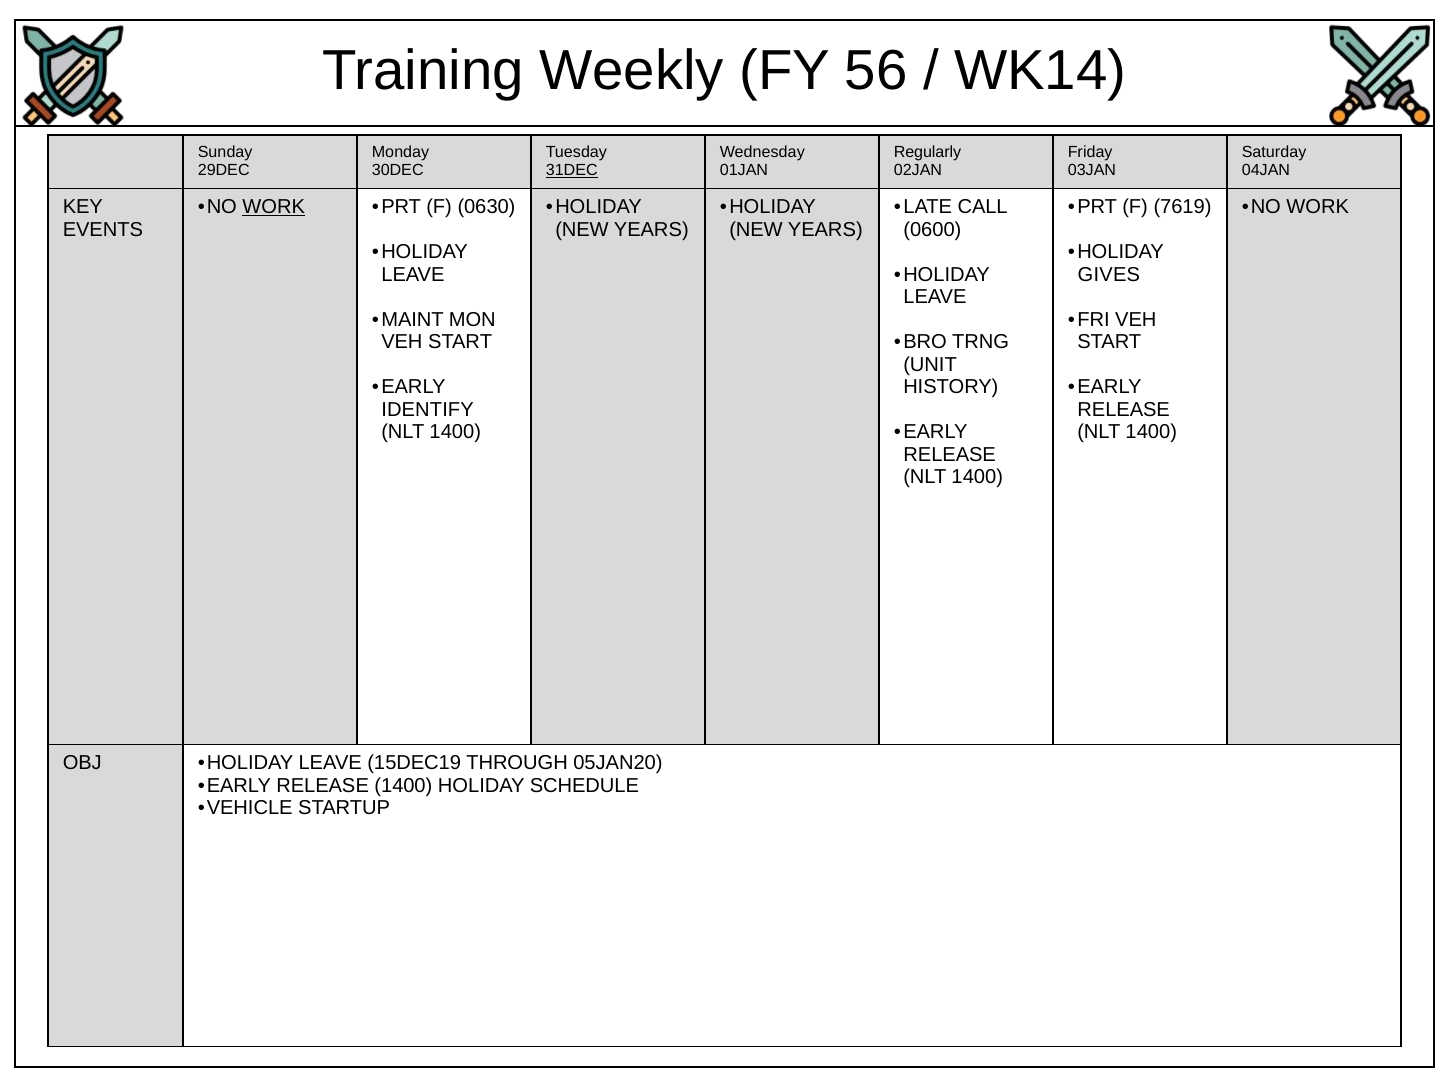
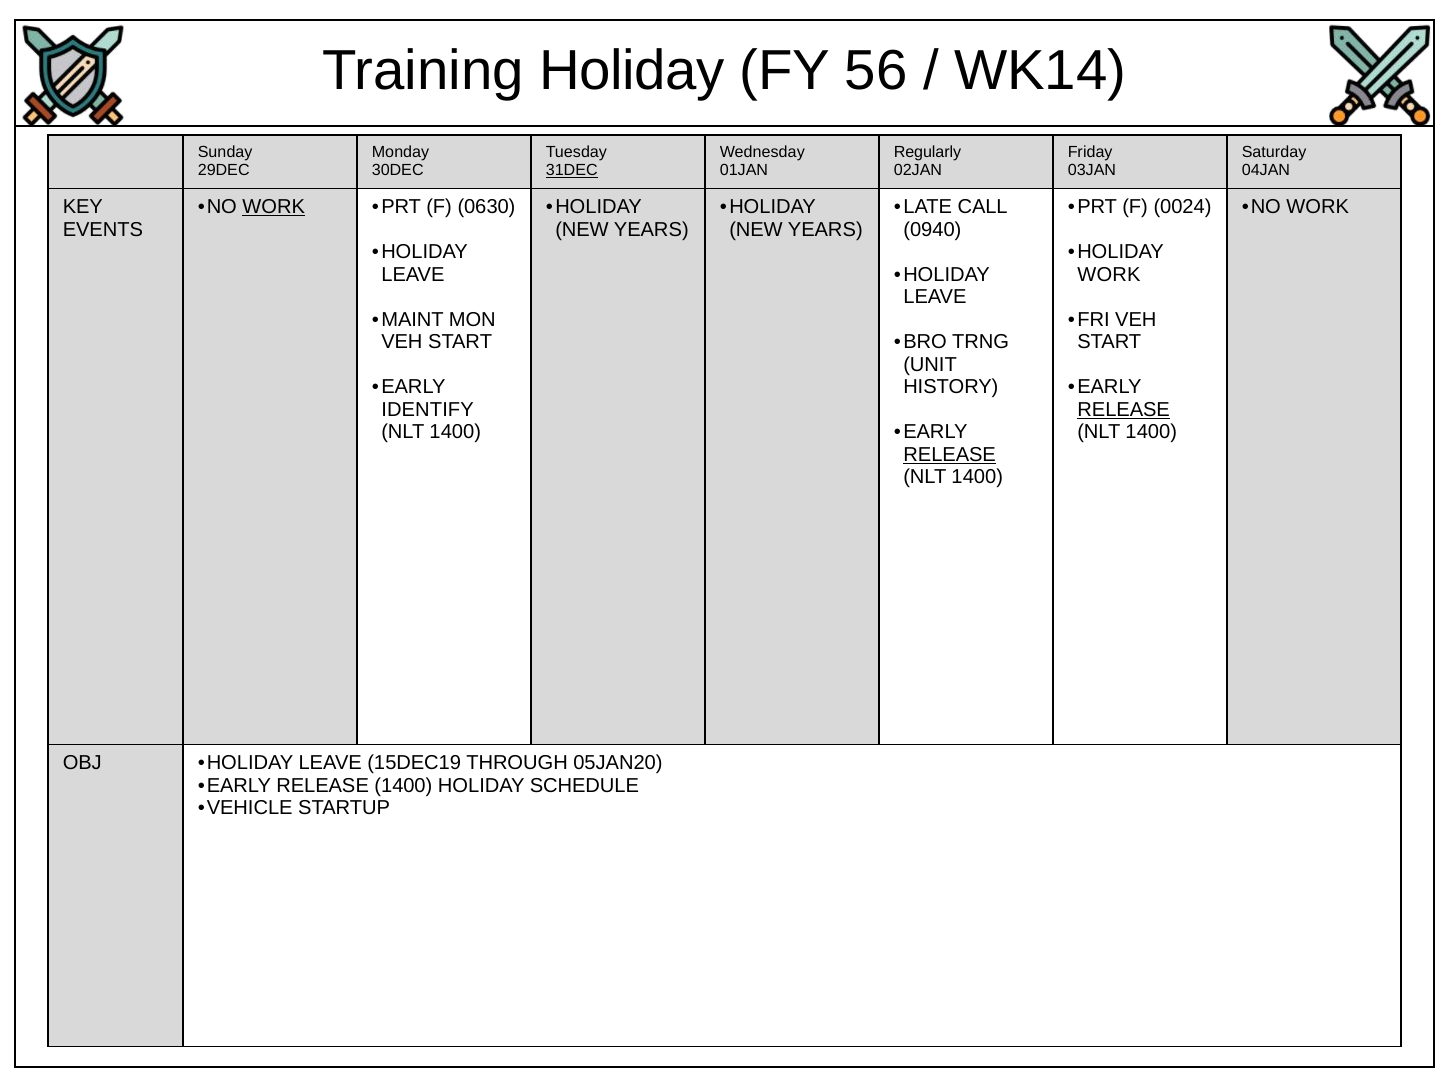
Training Weekly: Weekly -> Holiday
7619: 7619 -> 0024
0600: 0600 -> 0940
GIVES at (1109, 275): GIVES -> WORK
RELEASE at (1124, 410) underline: none -> present
RELEASE at (950, 455) underline: none -> present
